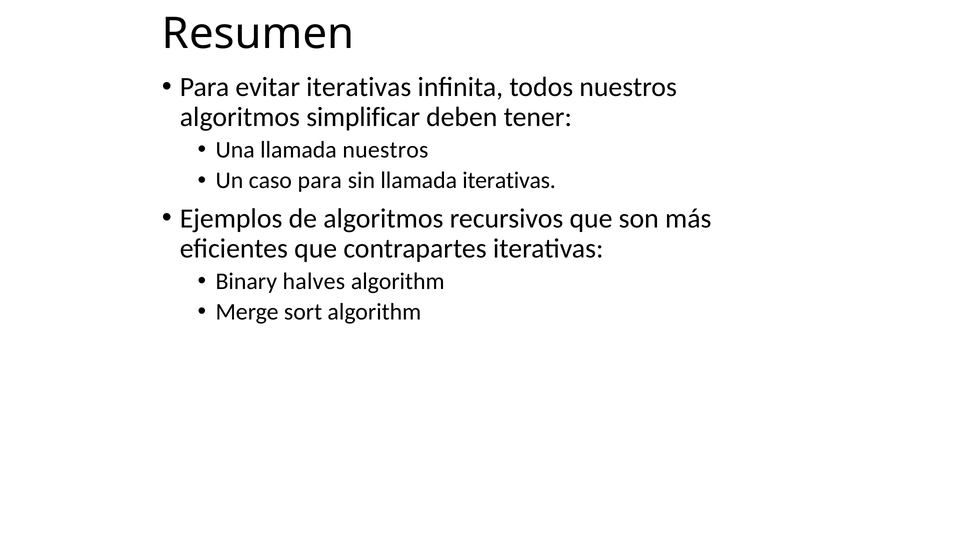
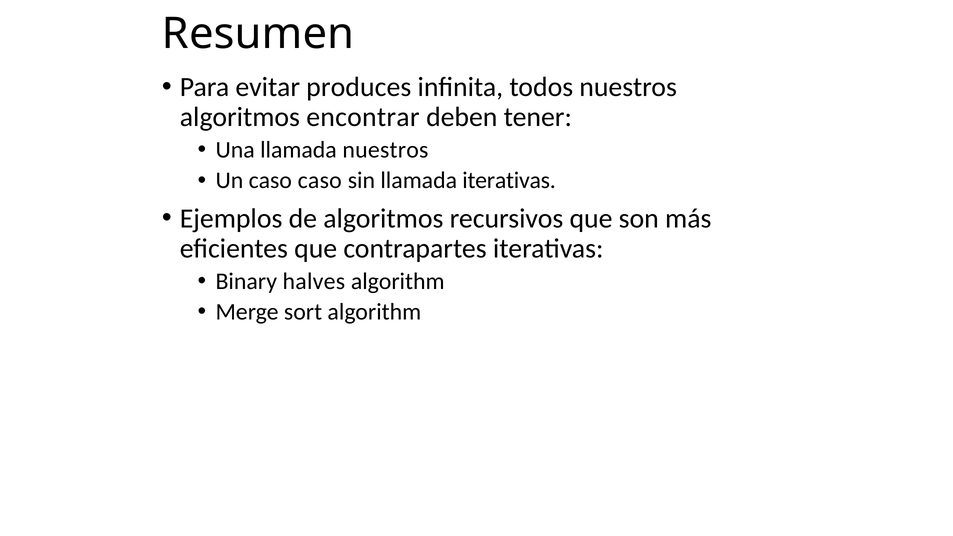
evitar iterativas: iterativas -> produces
simplificar: simplificar -> encontrar
caso para: para -> caso
